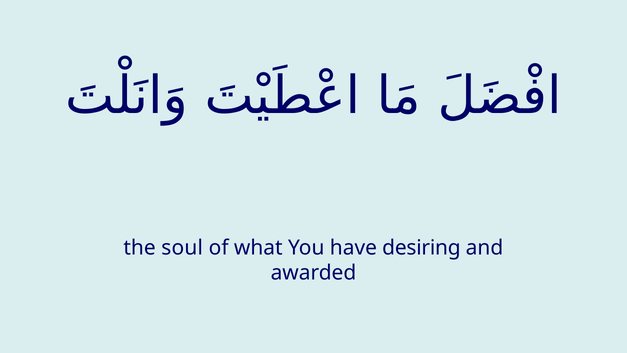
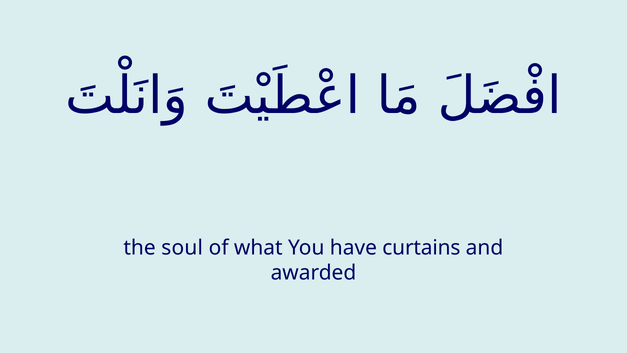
desiring: desiring -> curtains
